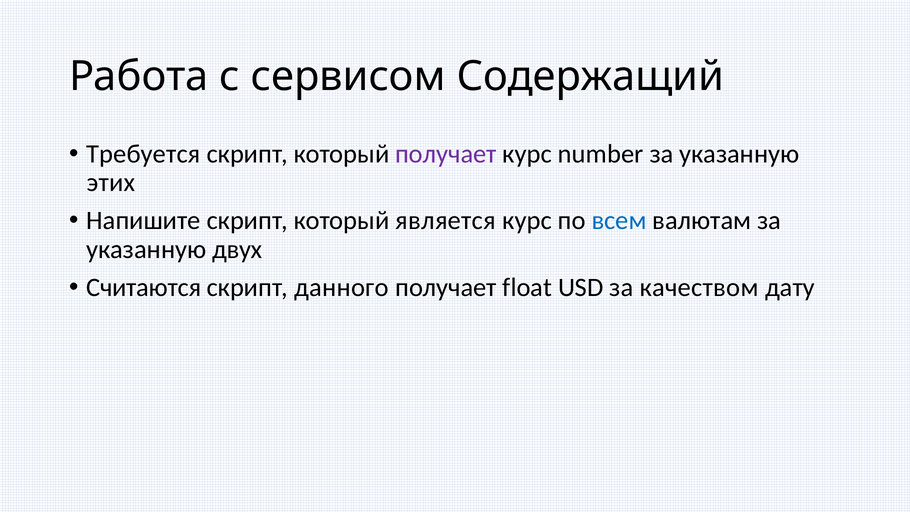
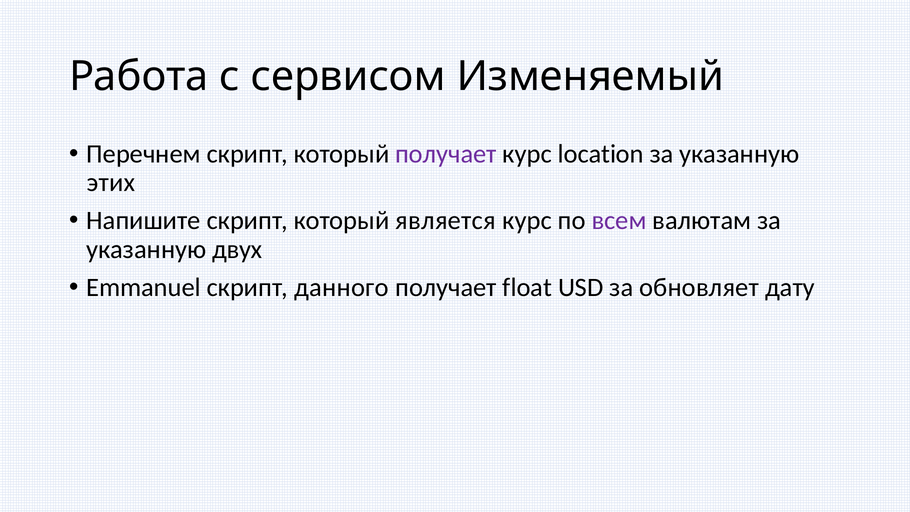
Содержащий: Содержащий -> Изменяемый
Требуется: Требуется -> Перечнем
number: number -> location
всем colour: blue -> purple
Считаются: Считаются -> Emmanuel
качеством: качеством -> обновляет
